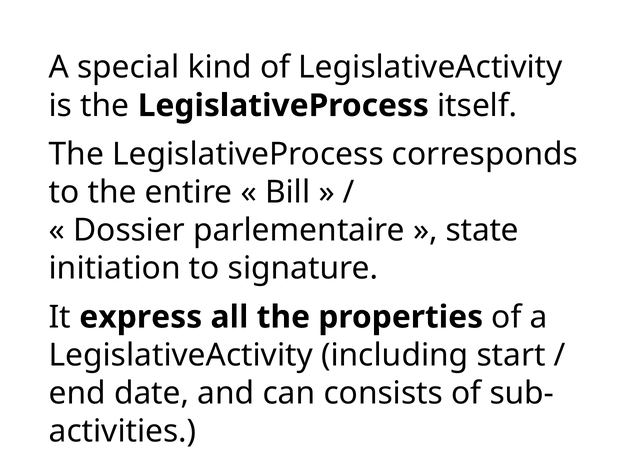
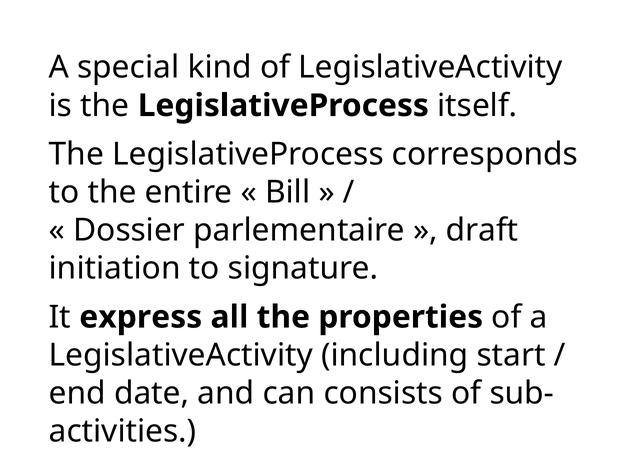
state: state -> draft
